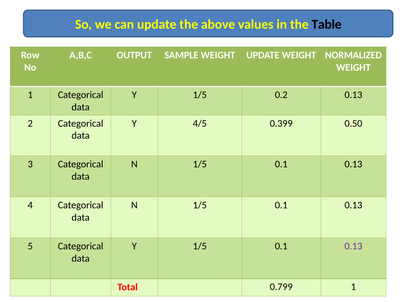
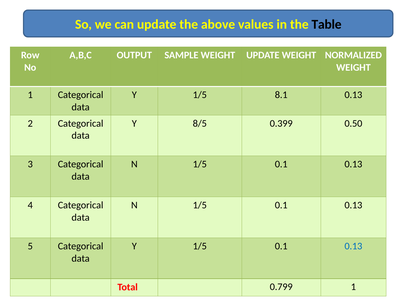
0.2: 0.2 -> 8.1
4/5: 4/5 -> 8/5
0.13 at (353, 246) colour: purple -> blue
